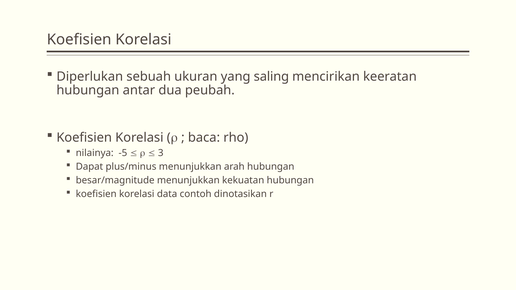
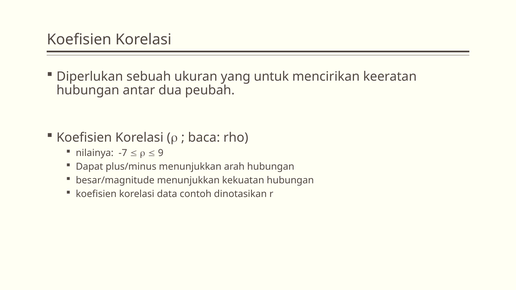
saling: saling -> untuk
-5: -5 -> -7
3: 3 -> 9
